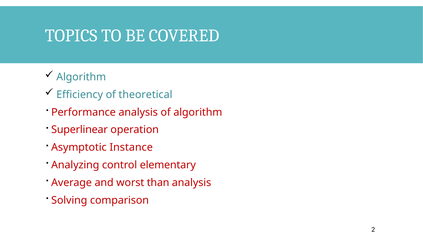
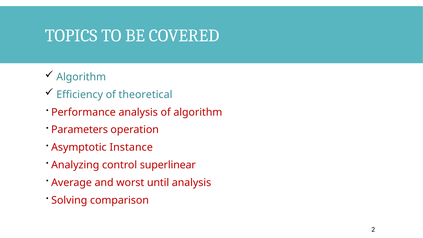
Superlinear: Superlinear -> Parameters
elementary: elementary -> superlinear
than: than -> until
